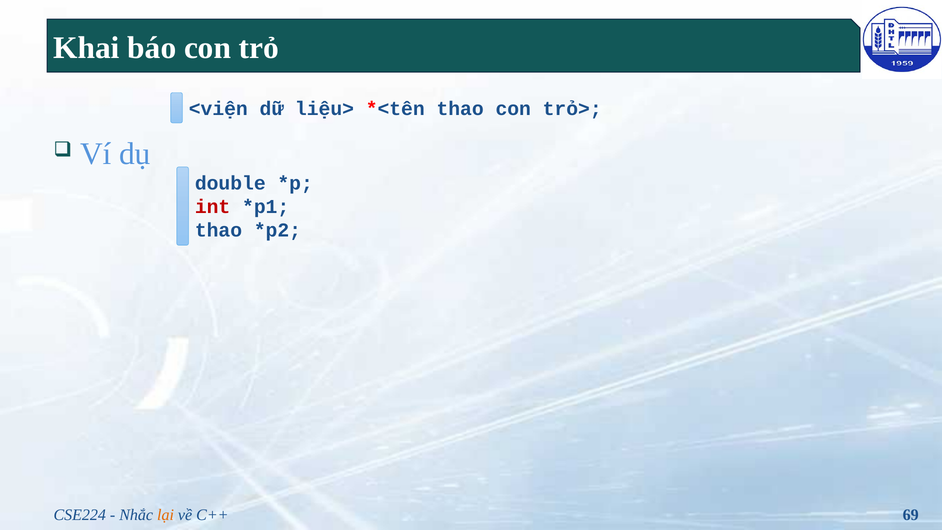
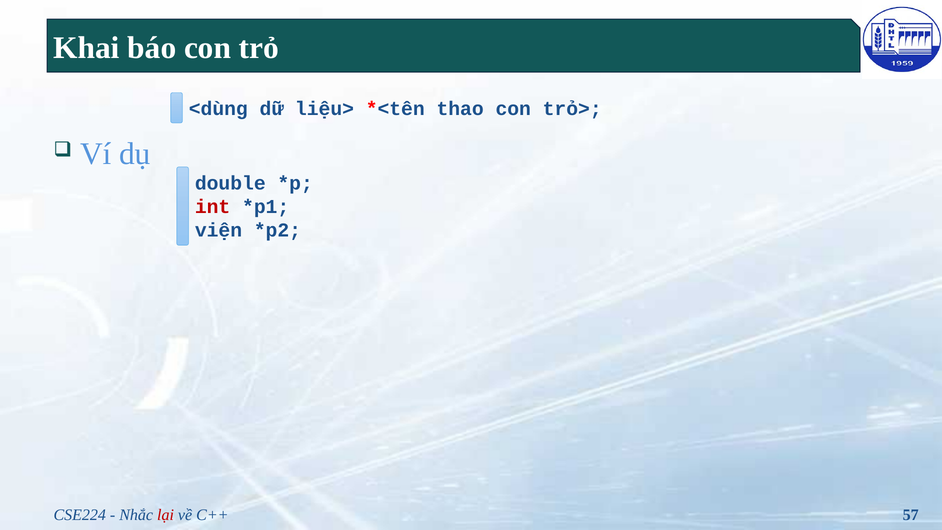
<viện: <viện -> <dùng
thao at (218, 230): thao -> viện
lại colour: orange -> red
69: 69 -> 57
